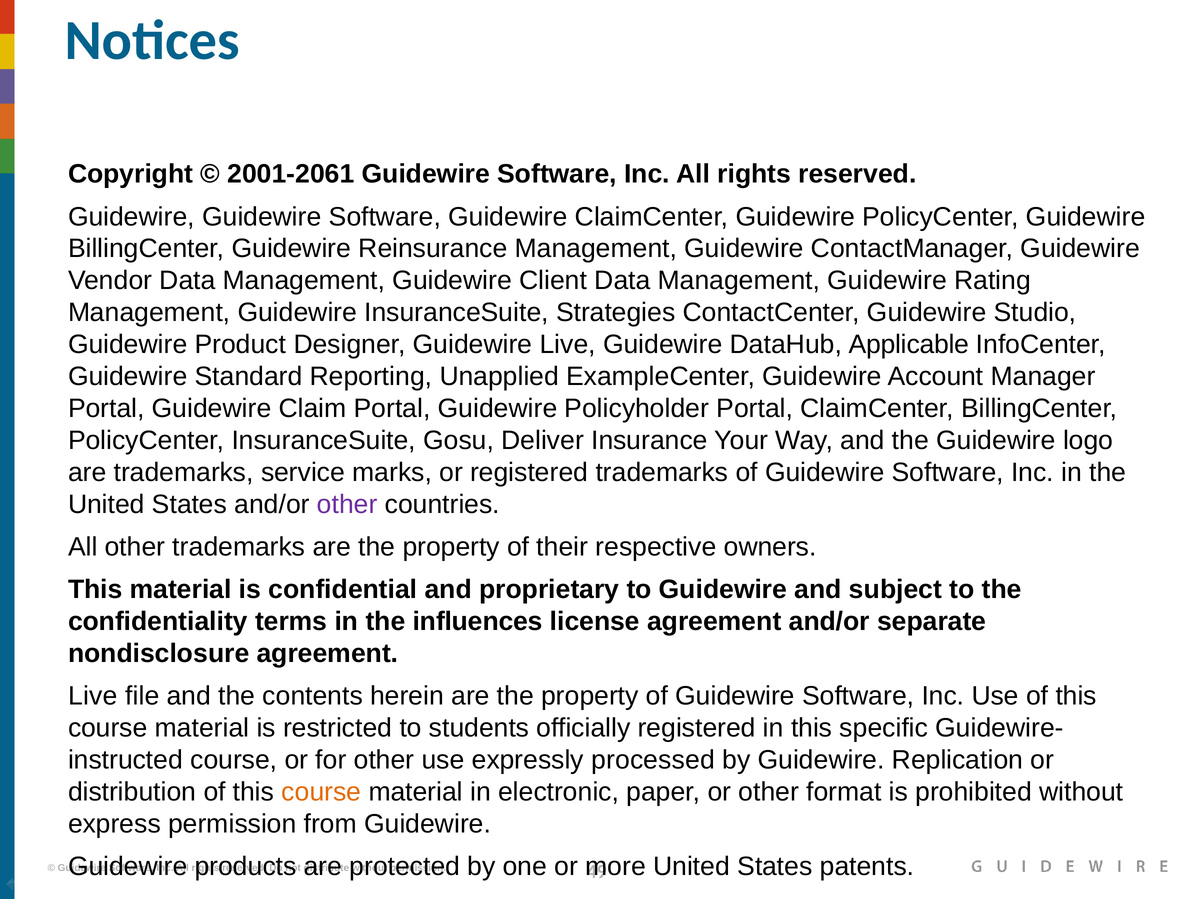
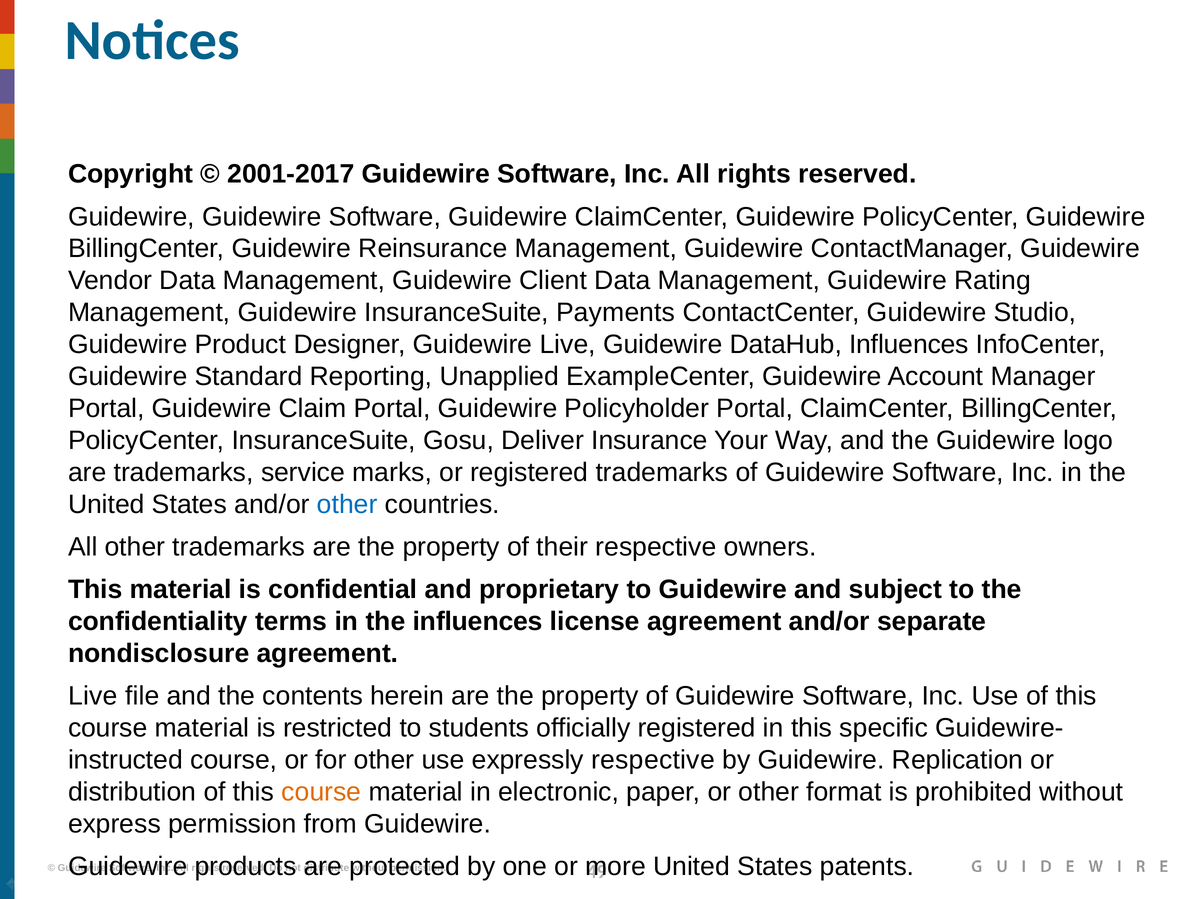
2001-2061: 2001-2061 -> 2001-2017
Strategies: Strategies -> Payments
DataHub Applicable: Applicable -> Influences
other at (347, 504) colour: purple -> blue
expressly processed: processed -> respective
